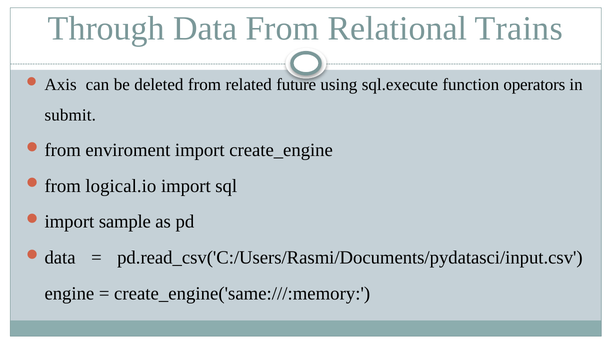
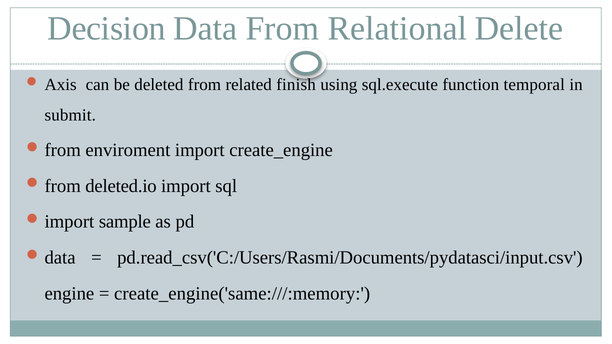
Through: Through -> Decision
Trains: Trains -> Delete
future: future -> finish
operators: operators -> temporal
logical.io: logical.io -> deleted.io
